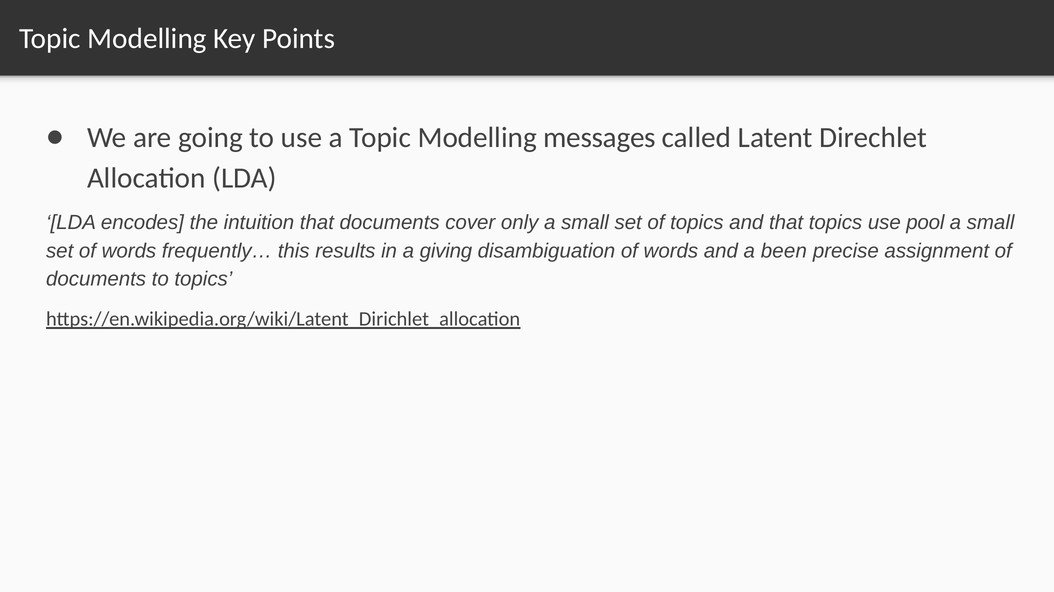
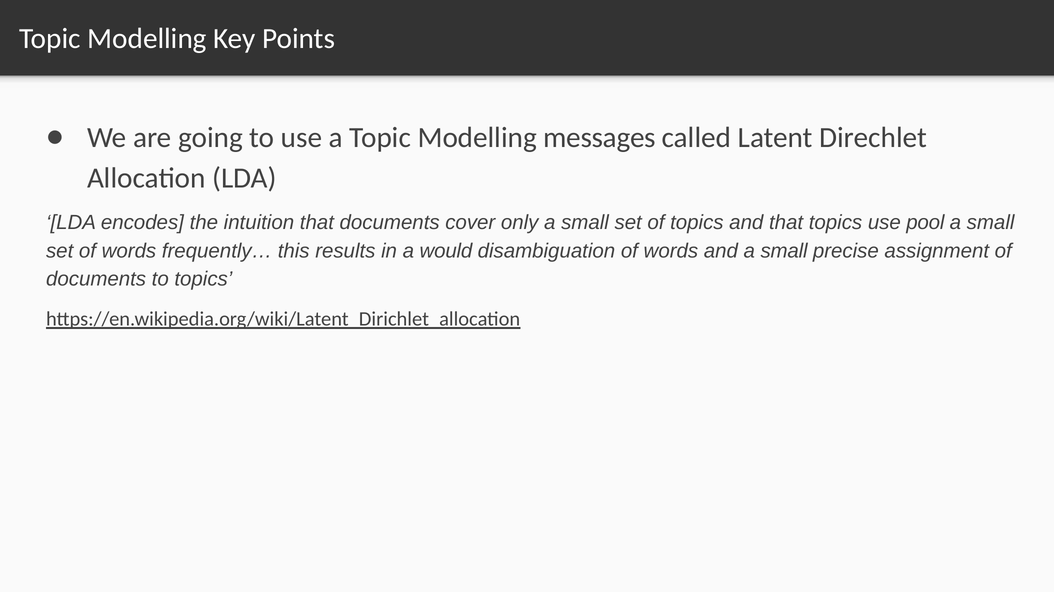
giving: giving -> would
and a been: been -> small
